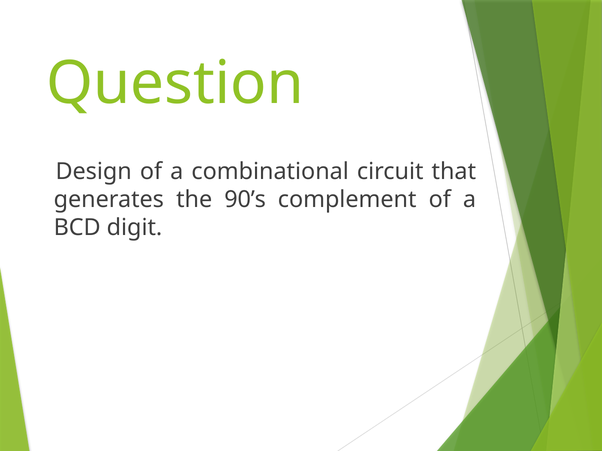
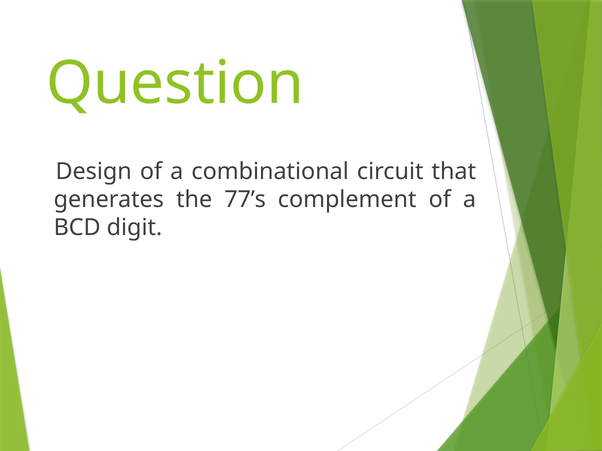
90’s: 90’s -> 77’s
